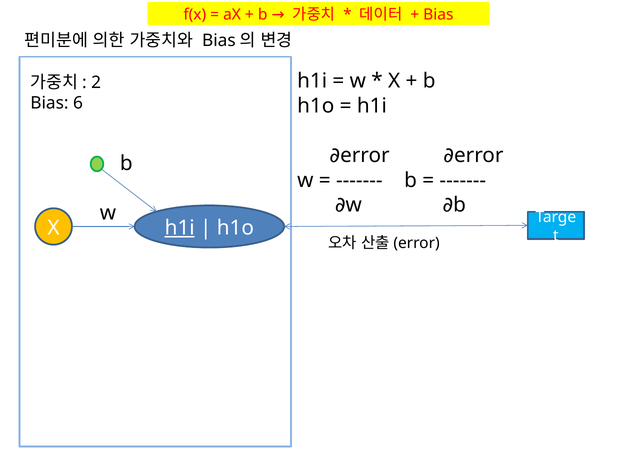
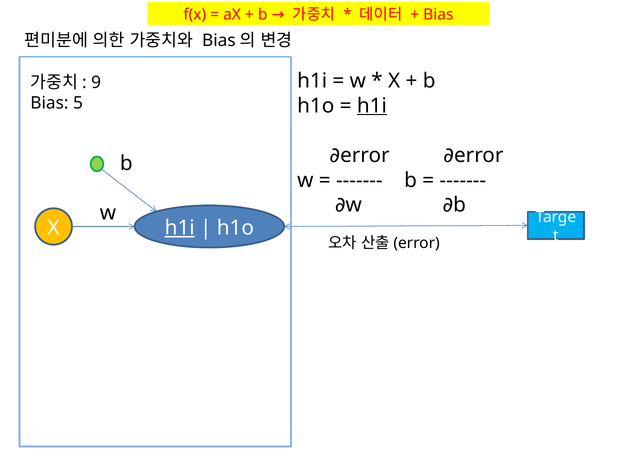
2: 2 -> 9
6: 6 -> 5
h1i at (372, 106) underline: none -> present
